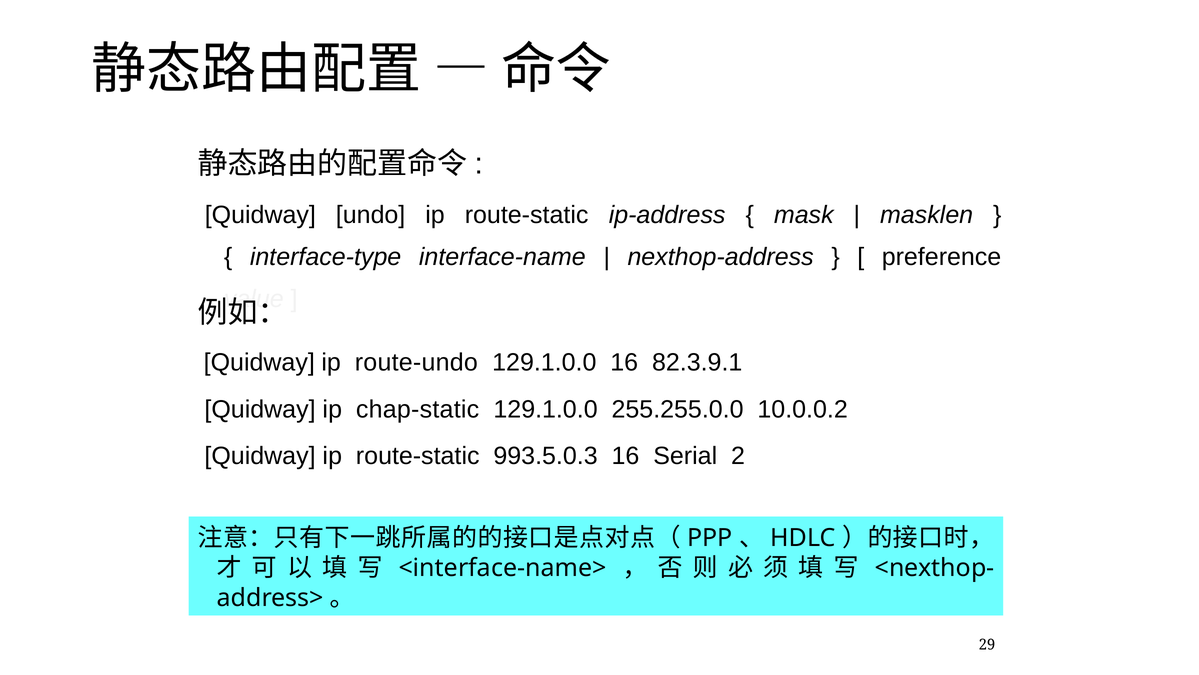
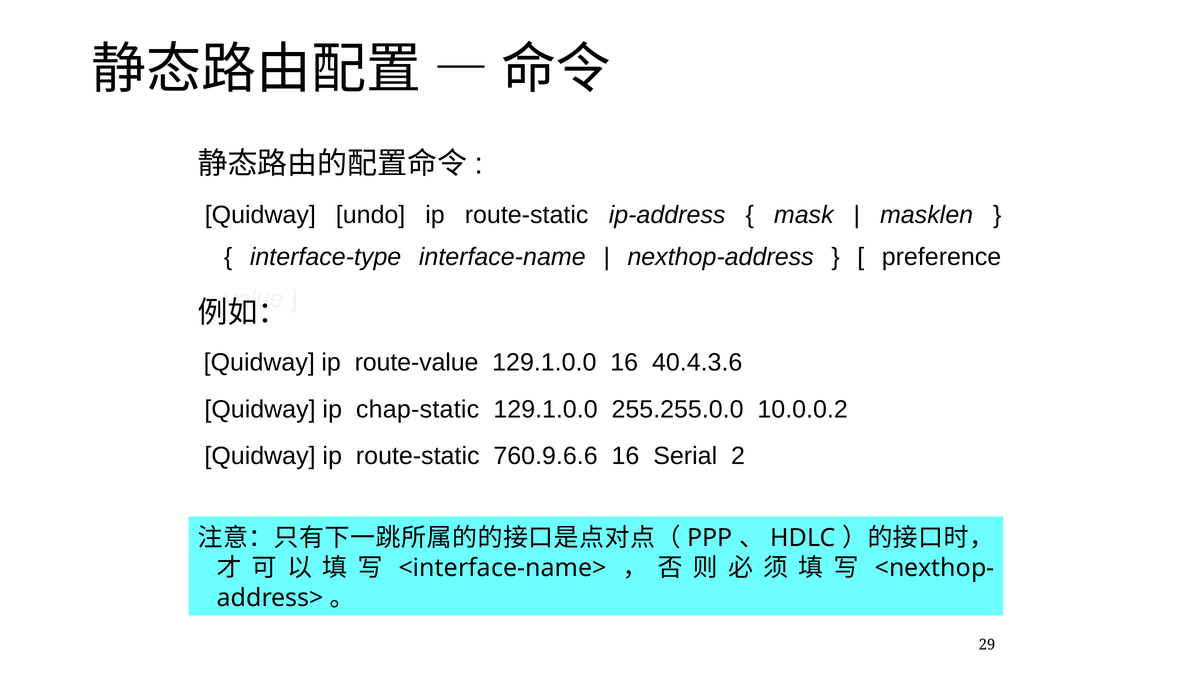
route-undo: route-undo -> route-value
82.3.9.1: 82.3.9.1 -> 40.4.3.6
993.5.0.3: 993.5.0.3 -> 760.9.6.6
